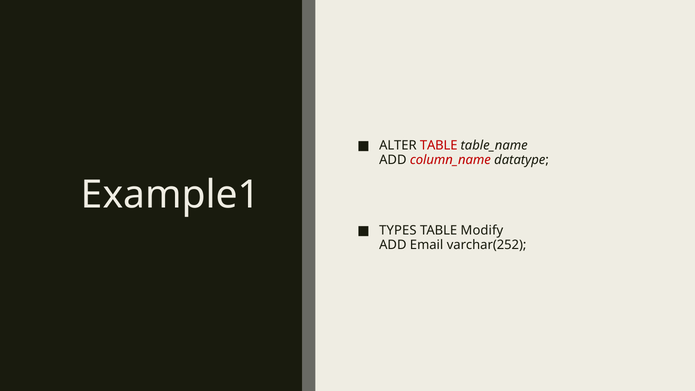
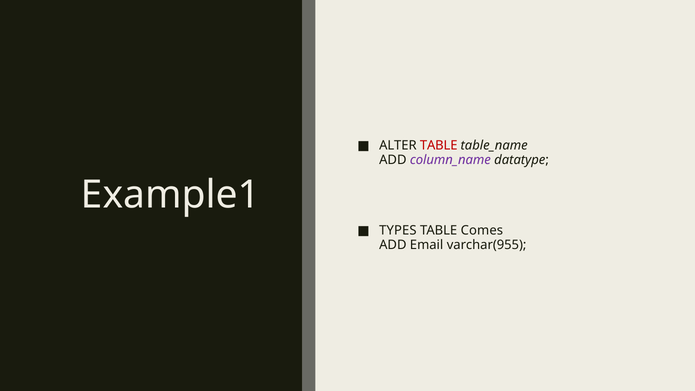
column_name colour: red -> purple
Modify: Modify -> Comes
varchar(252: varchar(252 -> varchar(955
